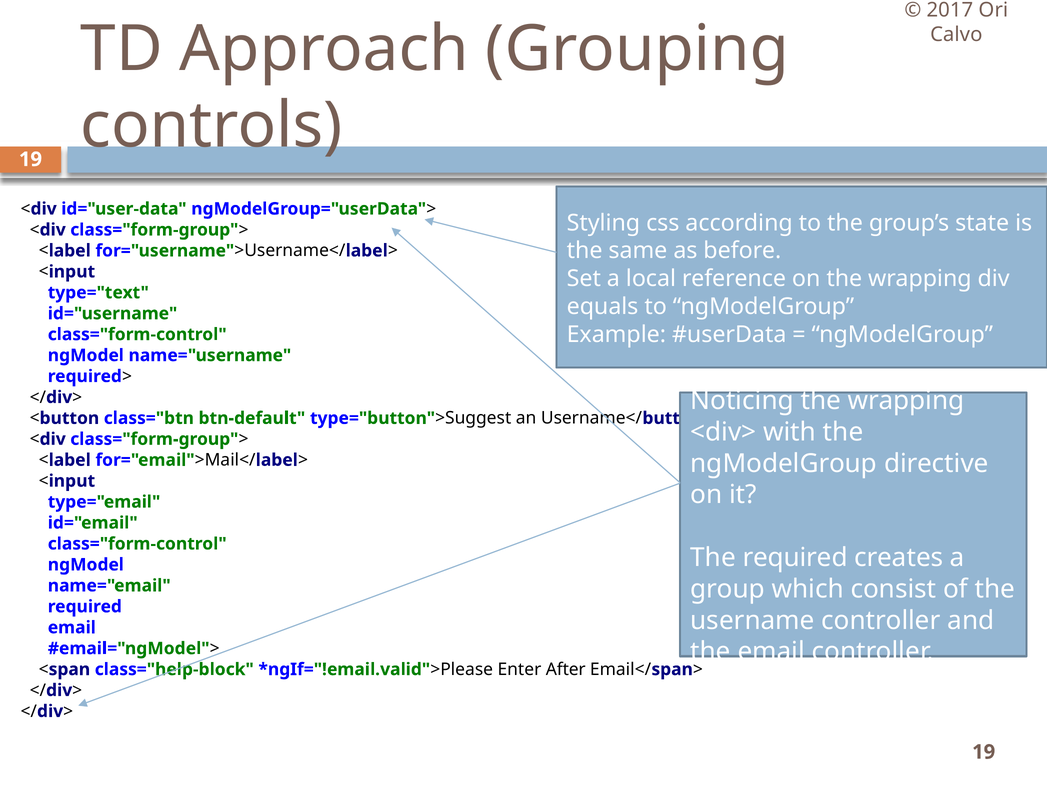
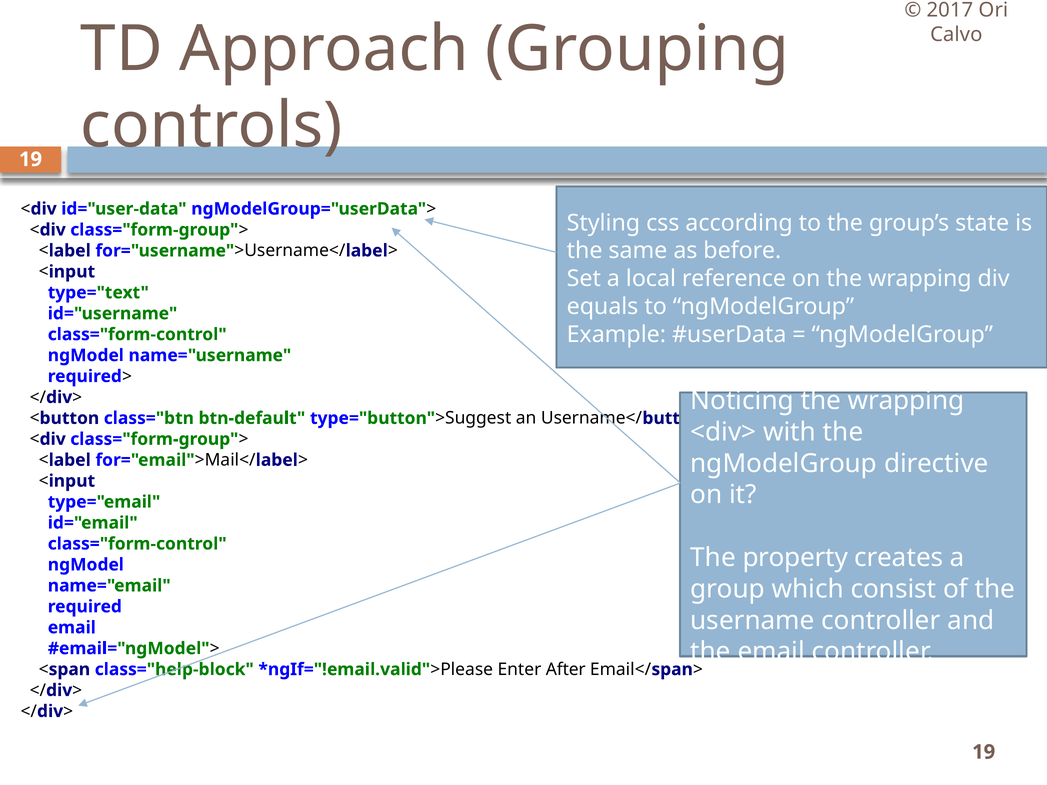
The required: required -> property
